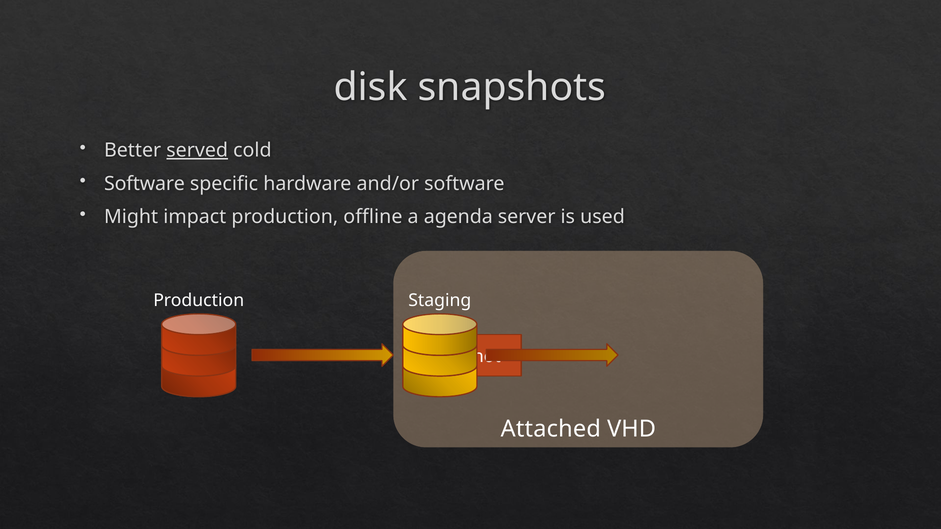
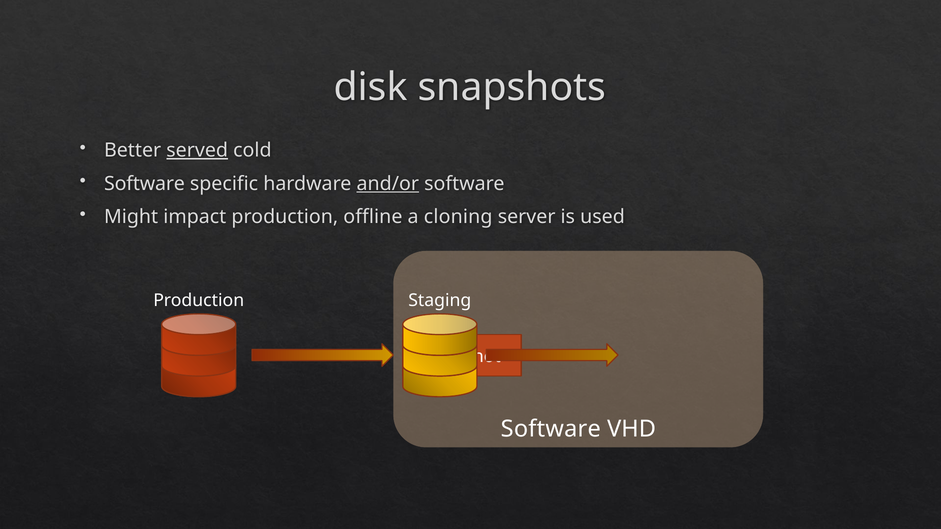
and/or underline: none -> present
agenda: agenda -> cloning
Attached at (551, 429): Attached -> Software
